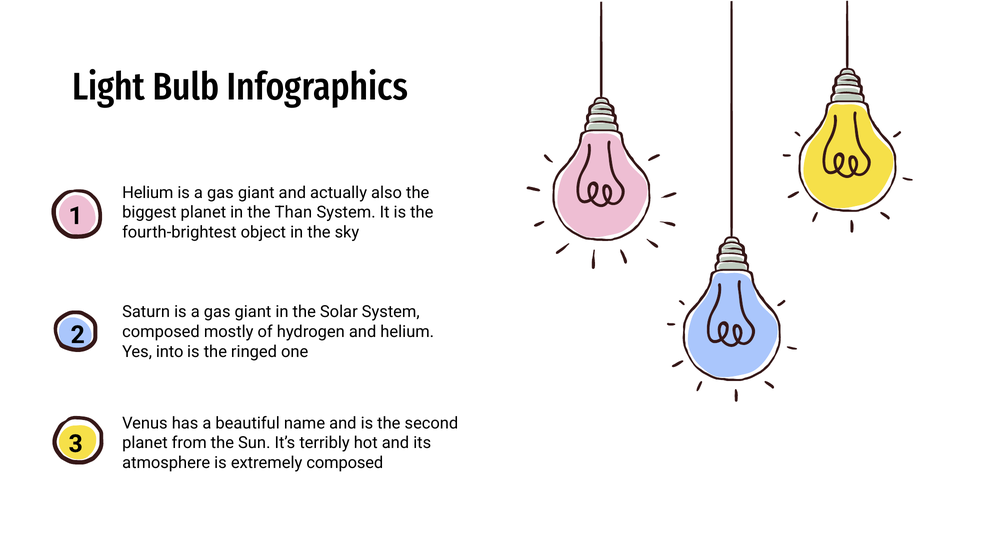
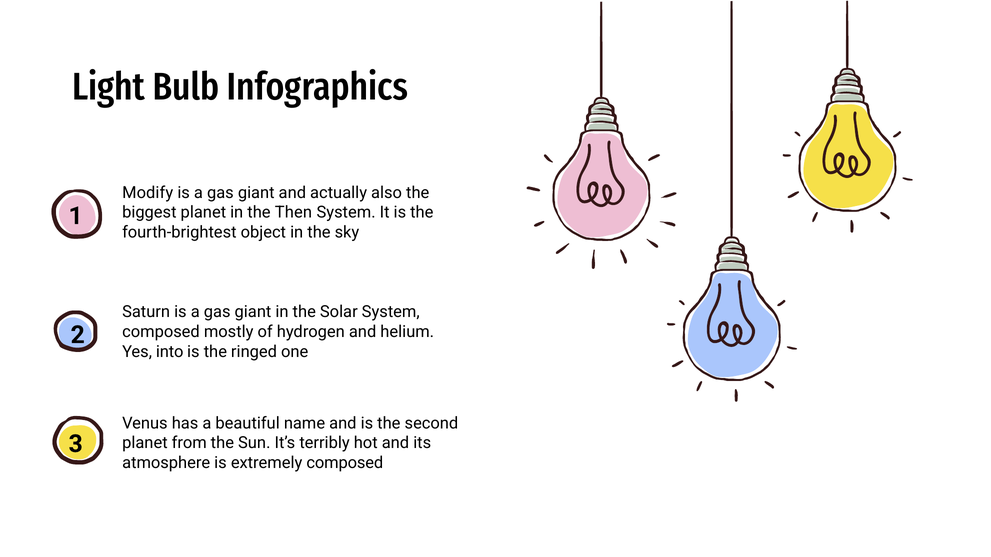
Helium at (148, 193): Helium -> Modify
Than: Than -> Then
